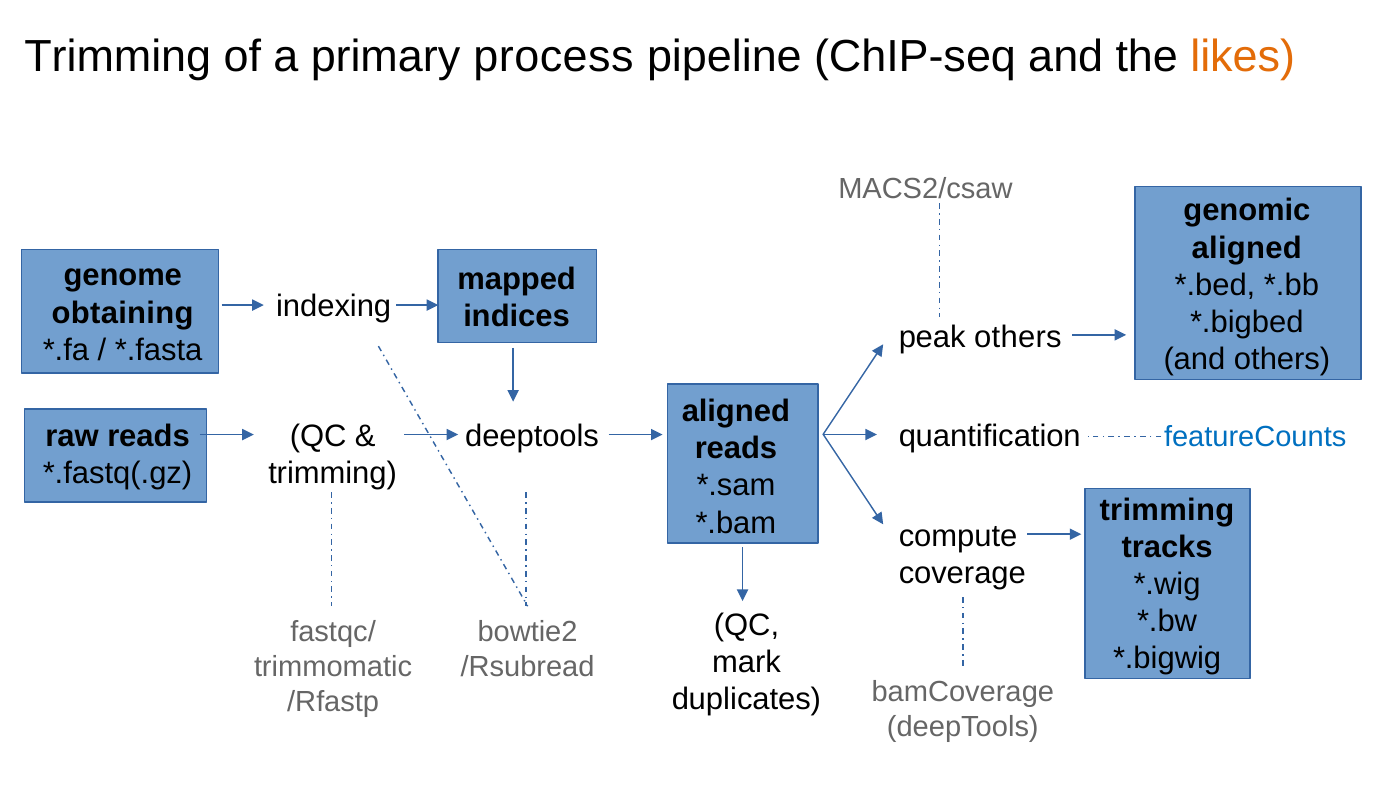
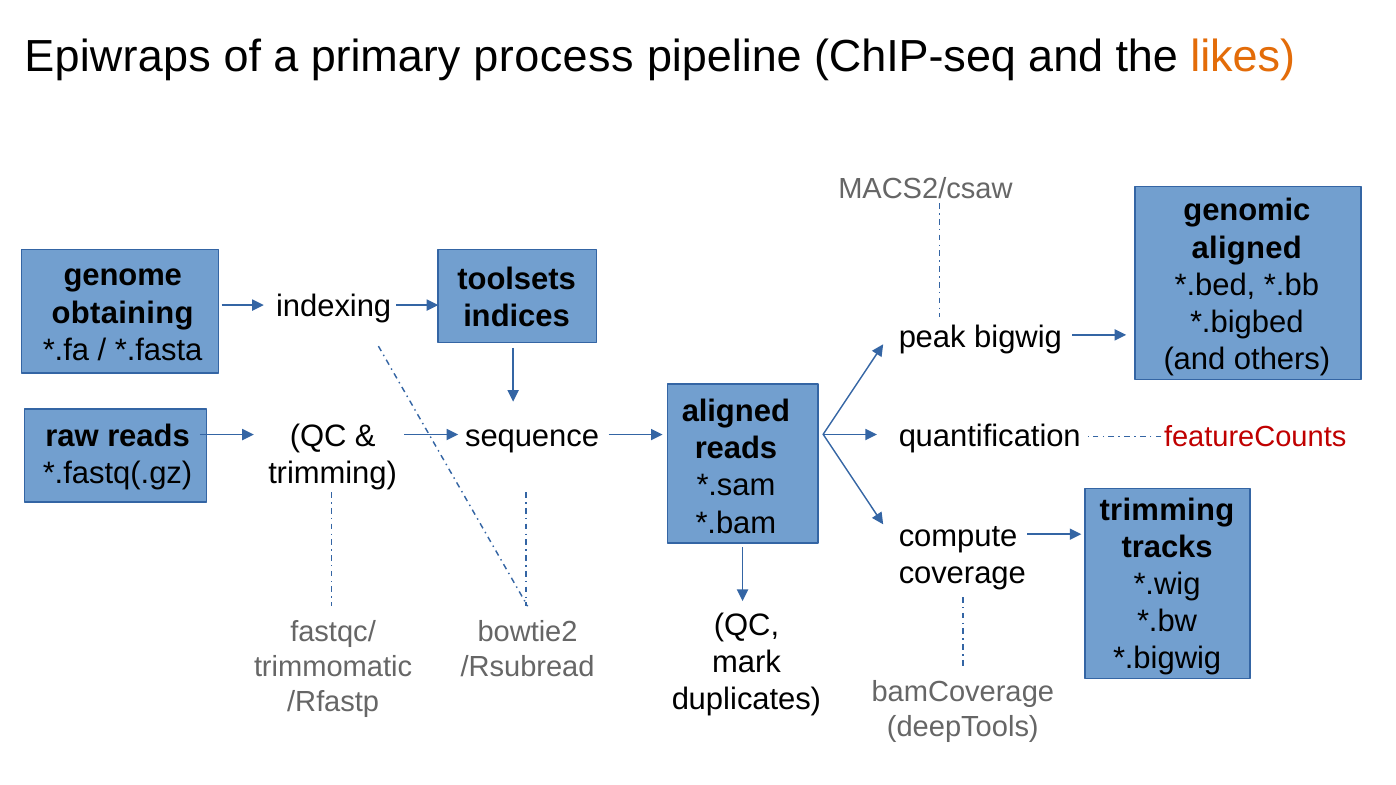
Trimming at (118, 57): Trimming -> Epiwraps
mapped: mapped -> toolsets
peak others: others -> bigwig
deeptools at (532, 437): deeptools -> sequence
featureCounts colour: blue -> red
